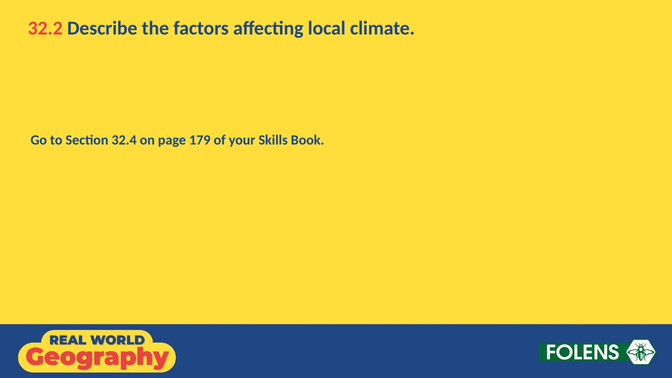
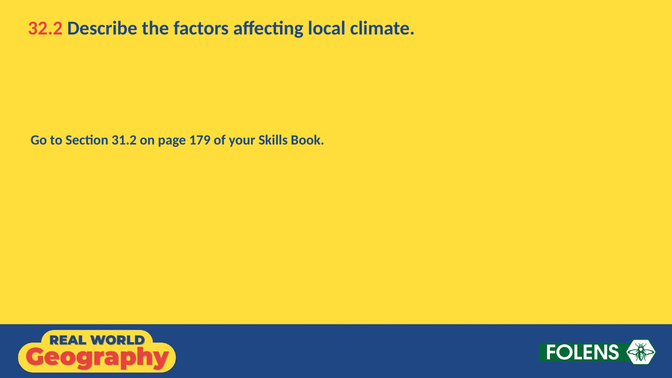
32.4: 32.4 -> 31.2
